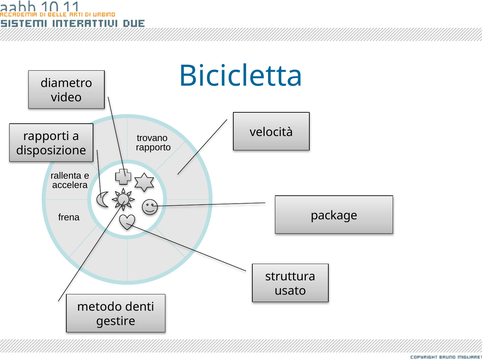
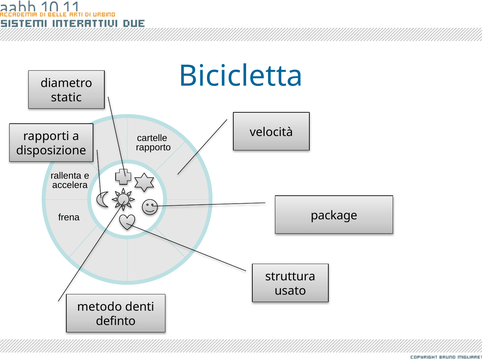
video: video -> static
trovano: trovano -> cartelle
gestire: gestire -> definto
